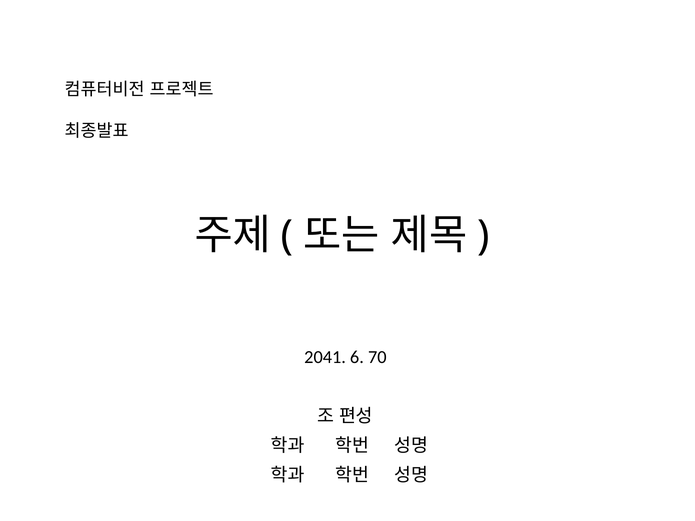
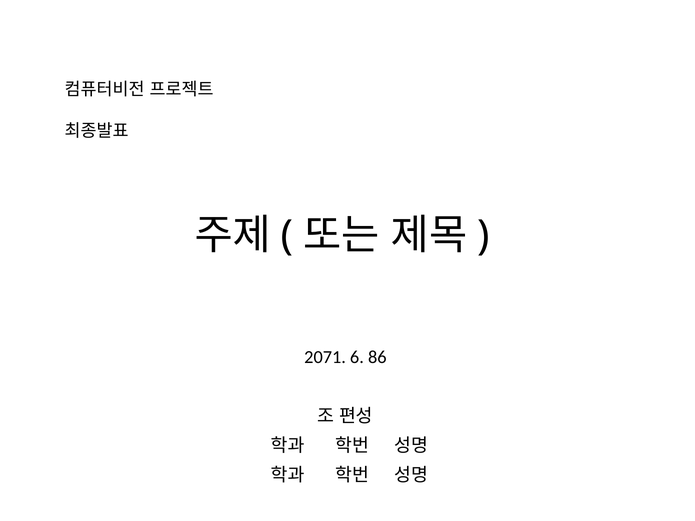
2041: 2041 -> 2071
70: 70 -> 86
